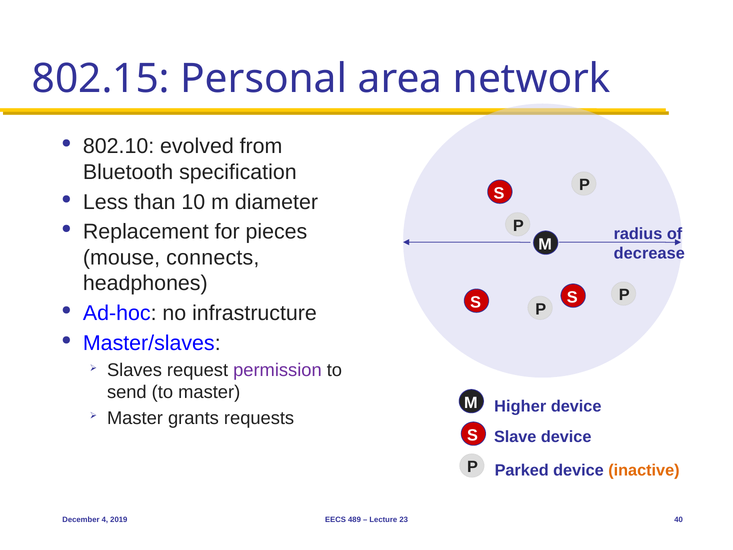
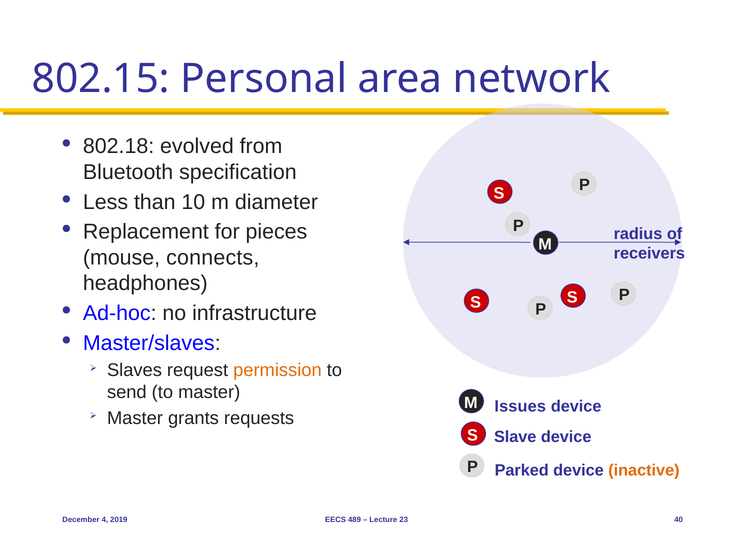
802.10: 802.10 -> 802.18
decrease: decrease -> receivers
permission colour: purple -> orange
Higher: Higher -> Issues
